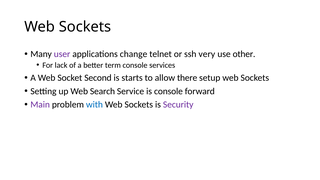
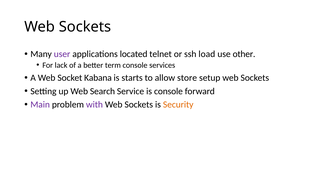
change: change -> located
very: very -> load
Second: Second -> Kabana
there: there -> store
with colour: blue -> purple
Security colour: purple -> orange
